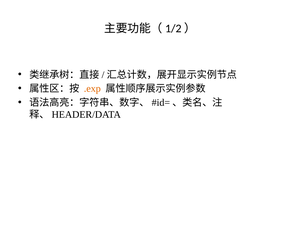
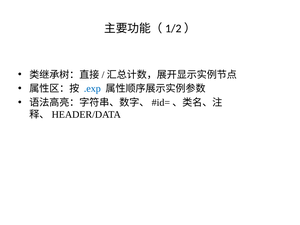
.exp colour: orange -> blue
